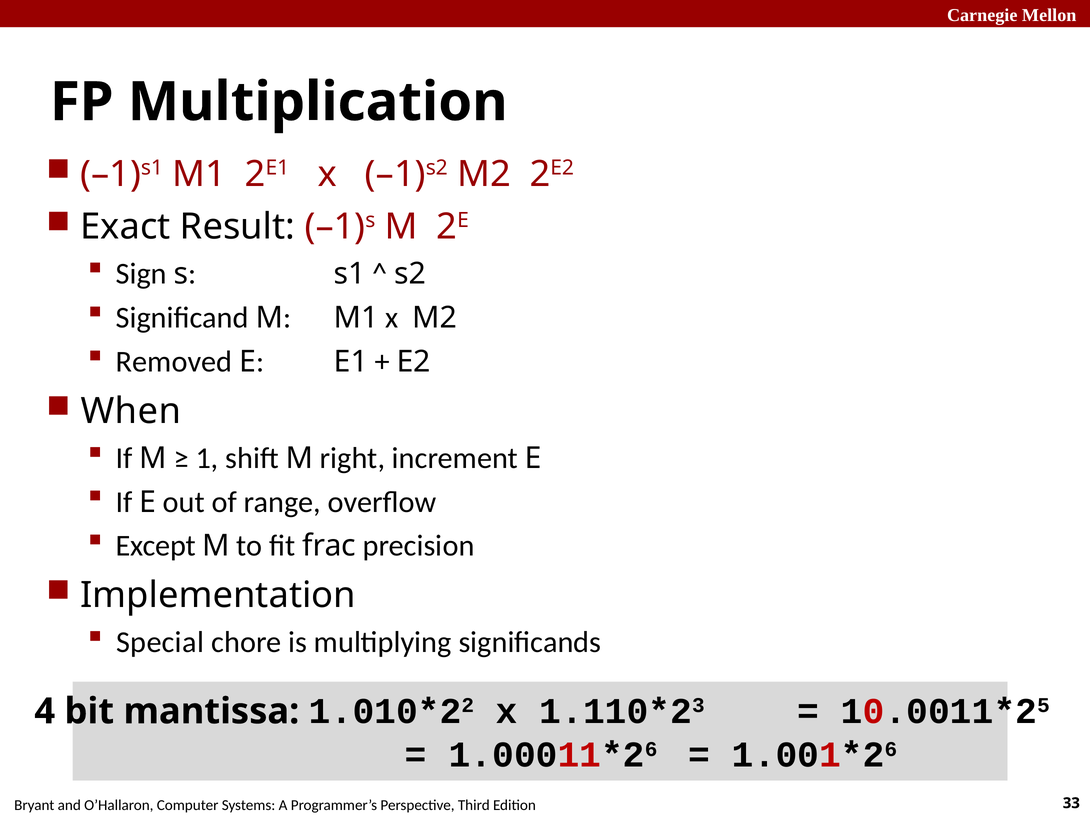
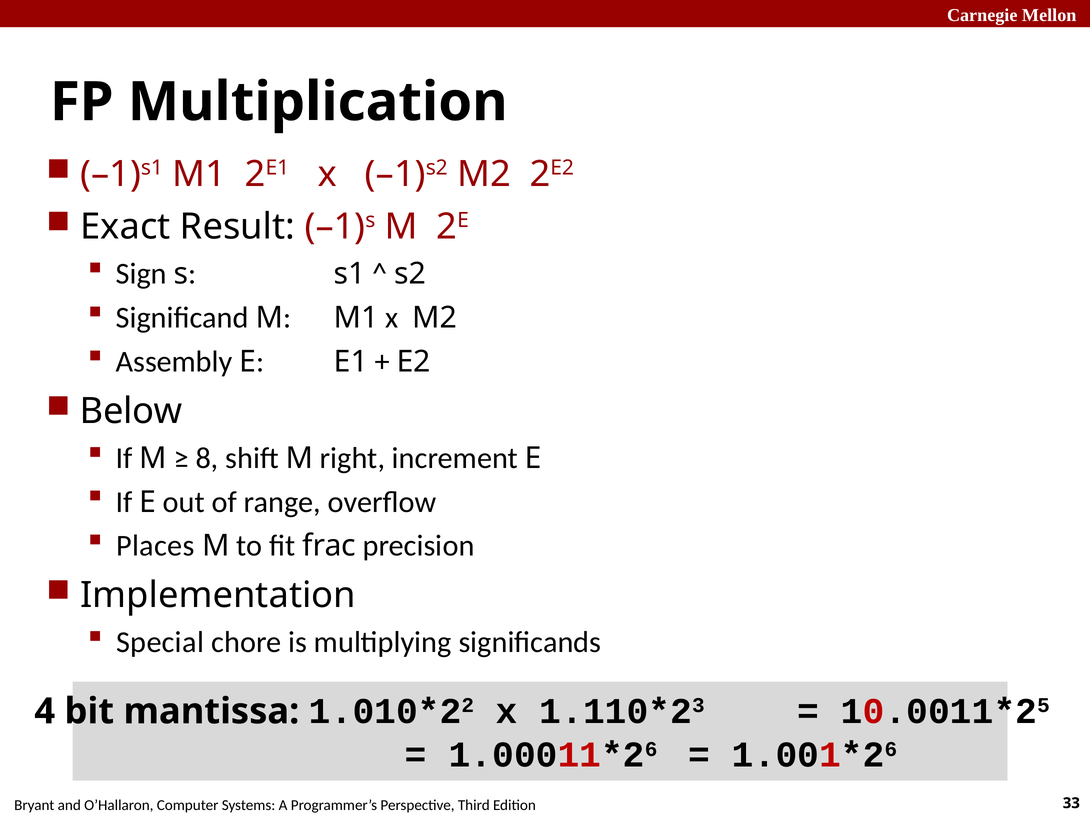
Removed: Removed -> Assembly
When: When -> Below
1: 1 -> 8
Except: Except -> Places
